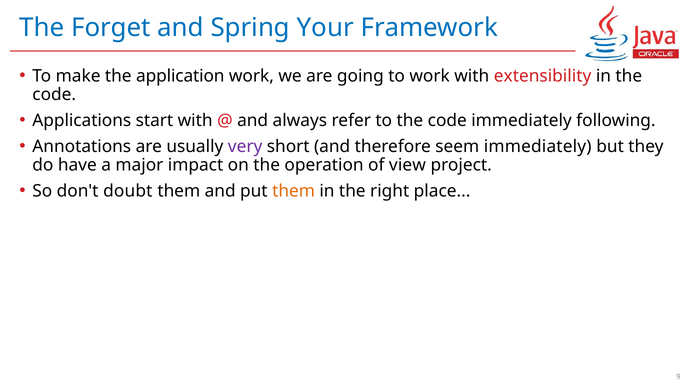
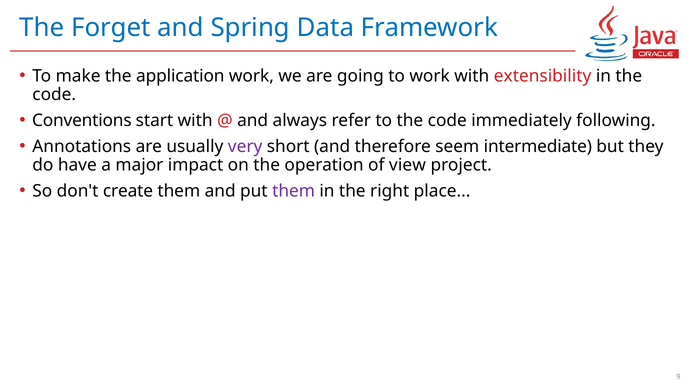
Your: Your -> Data
Applications: Applications -> Conventions
seem immediately: immediately -> intermediate
doubt: doubt -> create
them at (294, 191) colour: orange -> purple
